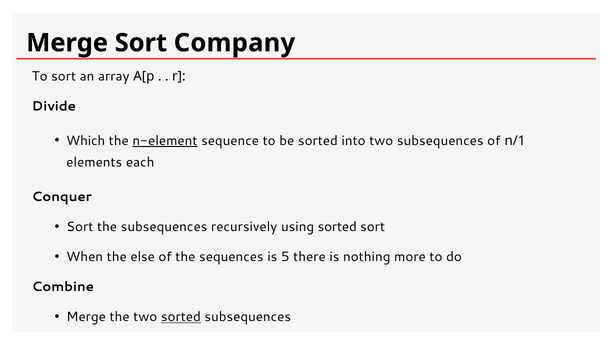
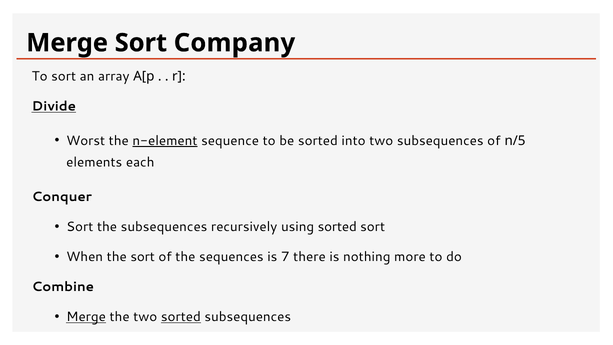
Divide underline: none -> present
Which: Which -> Worst
n/1: n/1 -> n/5
the else: else -> sort
5: 5 -> 7
Merge at (86, 317) underline: none -> present
